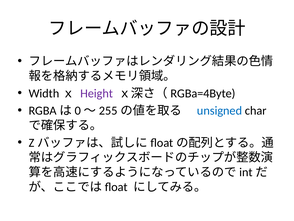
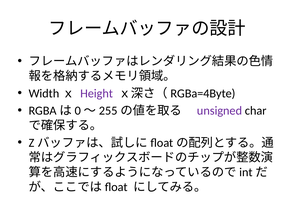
unsigned colour: blue -> purple
